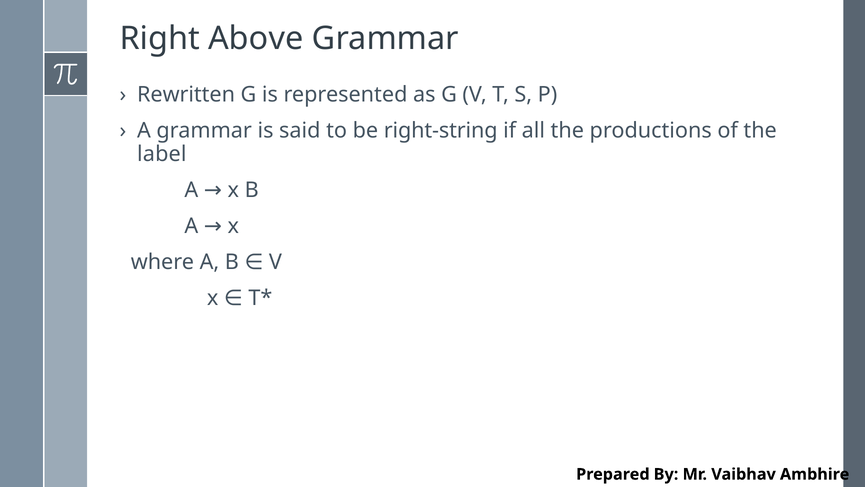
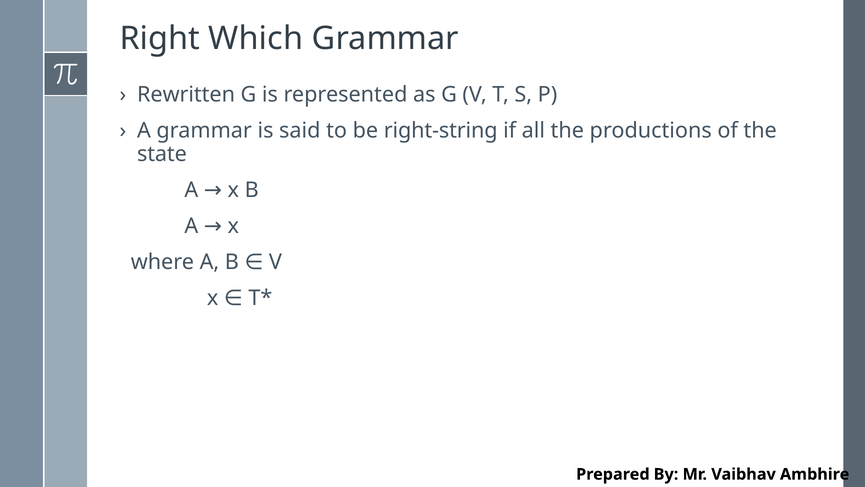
Above: Above -> Which
label: label -> state
